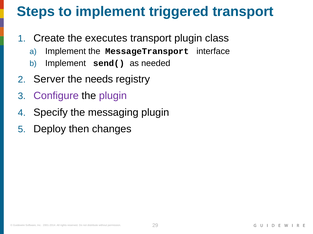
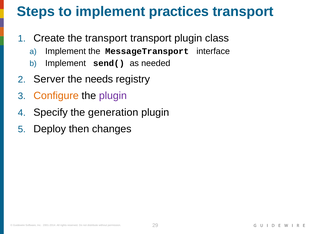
triggered: triggered -> practices
the executes: executes -> transport
Configure colour: purple -> orange
messaging: messaging -> generation
